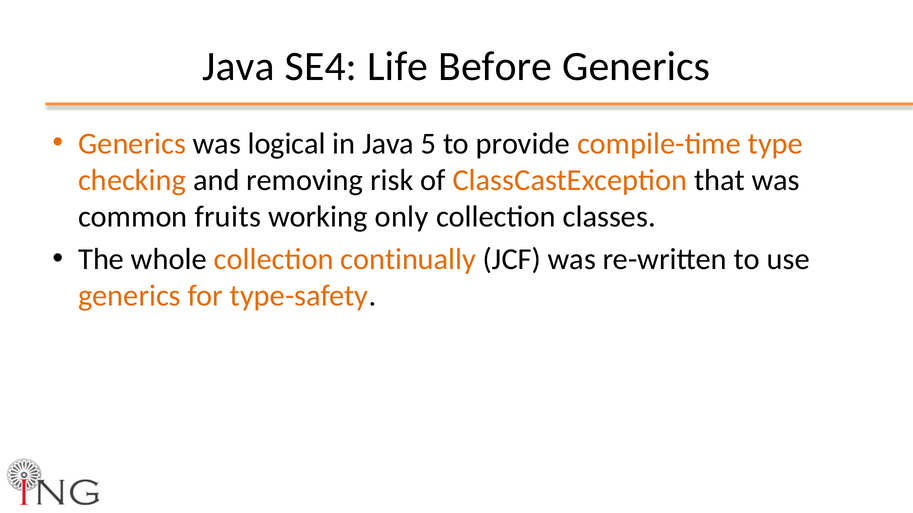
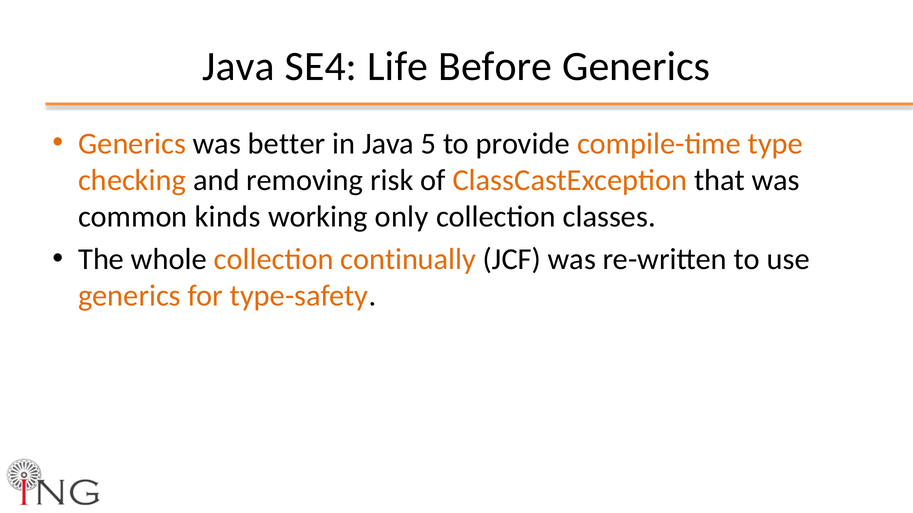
logical: logical -> better
fruits: fruits -> kinds
